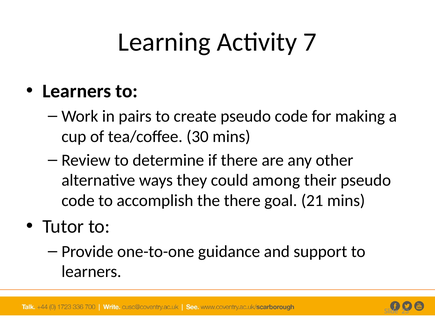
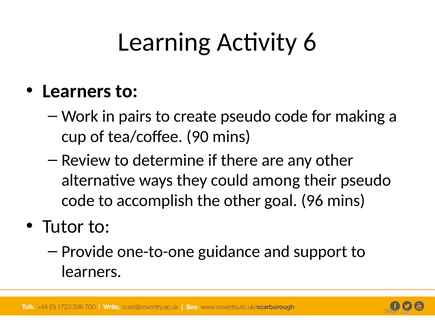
7: 7 -> 6
30: 30 -> 90
the there: there -> other
21: 21 -> 96
